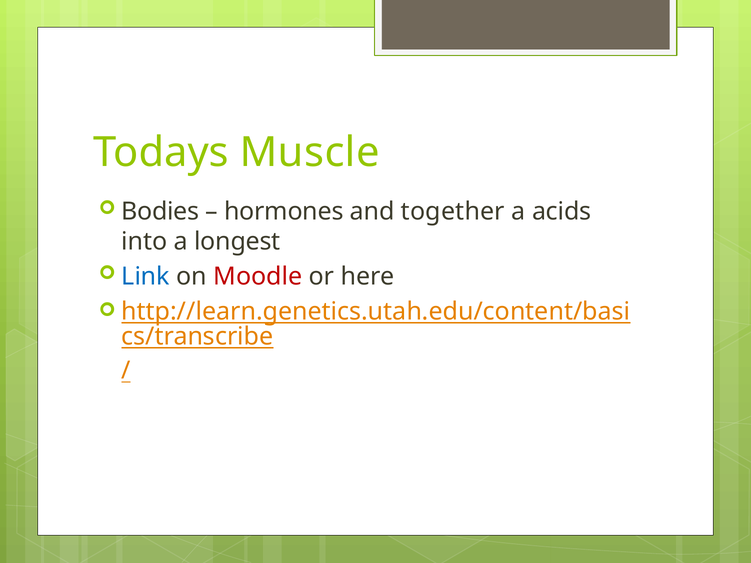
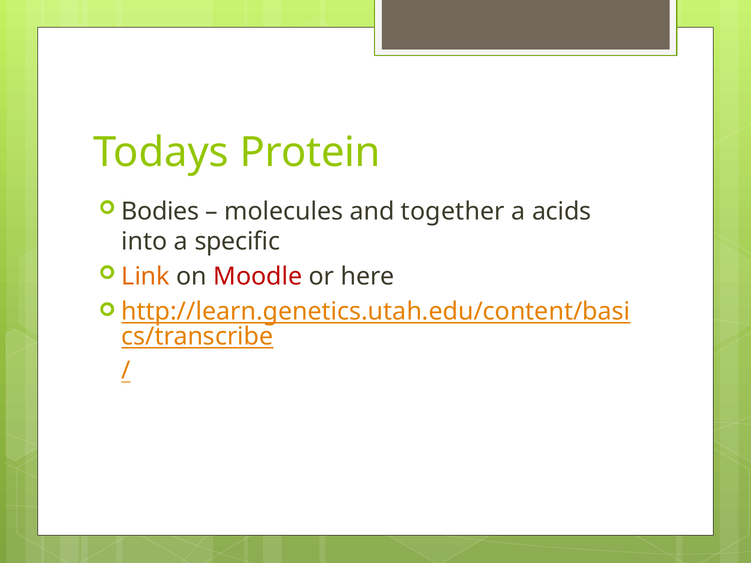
Muscle: Muscle -> Protein
hormones: hormones -> molecules
longest: longest -> specific
Link colour: blue -> orange
